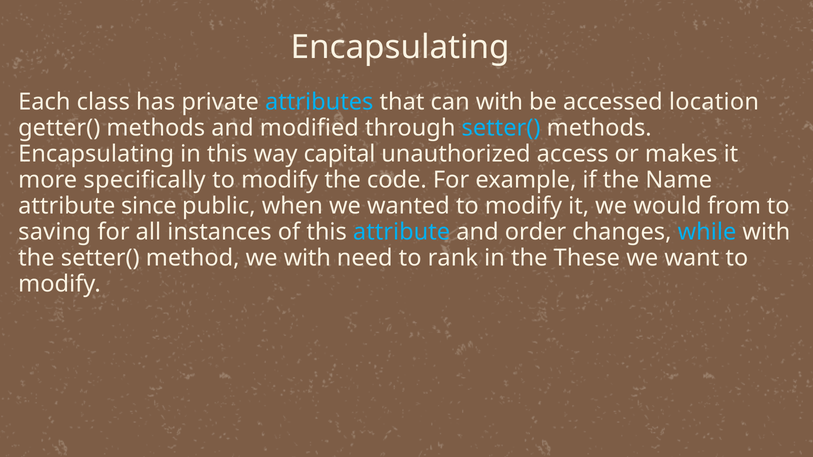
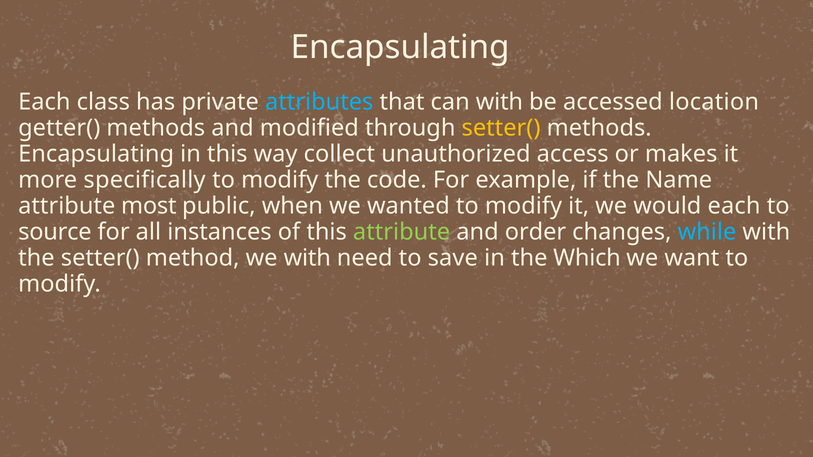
setter( at (501, 128) colour: light blue -> yellow
capital: capital -> collect
since: since -> most
would from: from -> each
saving: saving -> source
attribute at (402, 232) colour: light blue -> light green
rank: rank -> save
These: These -> Which
